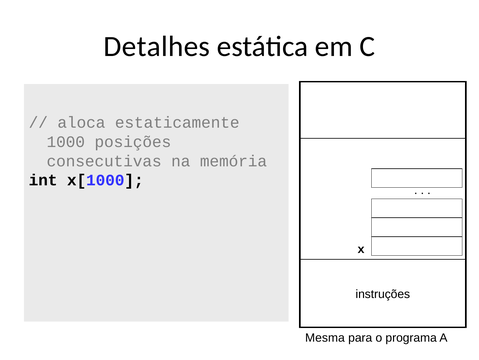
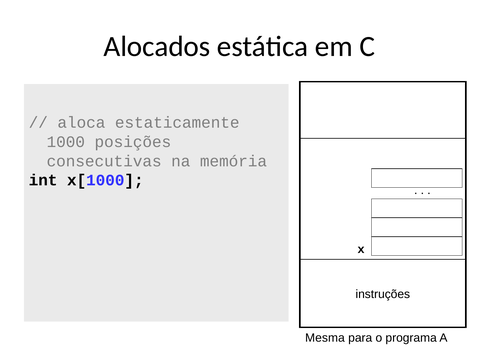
Detalhes: Detalhes -> Alocados
